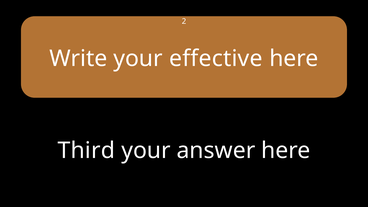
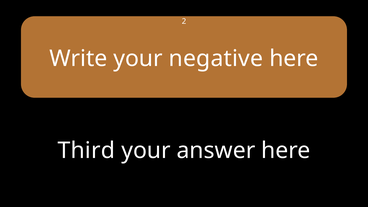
effective: effective -> negative
